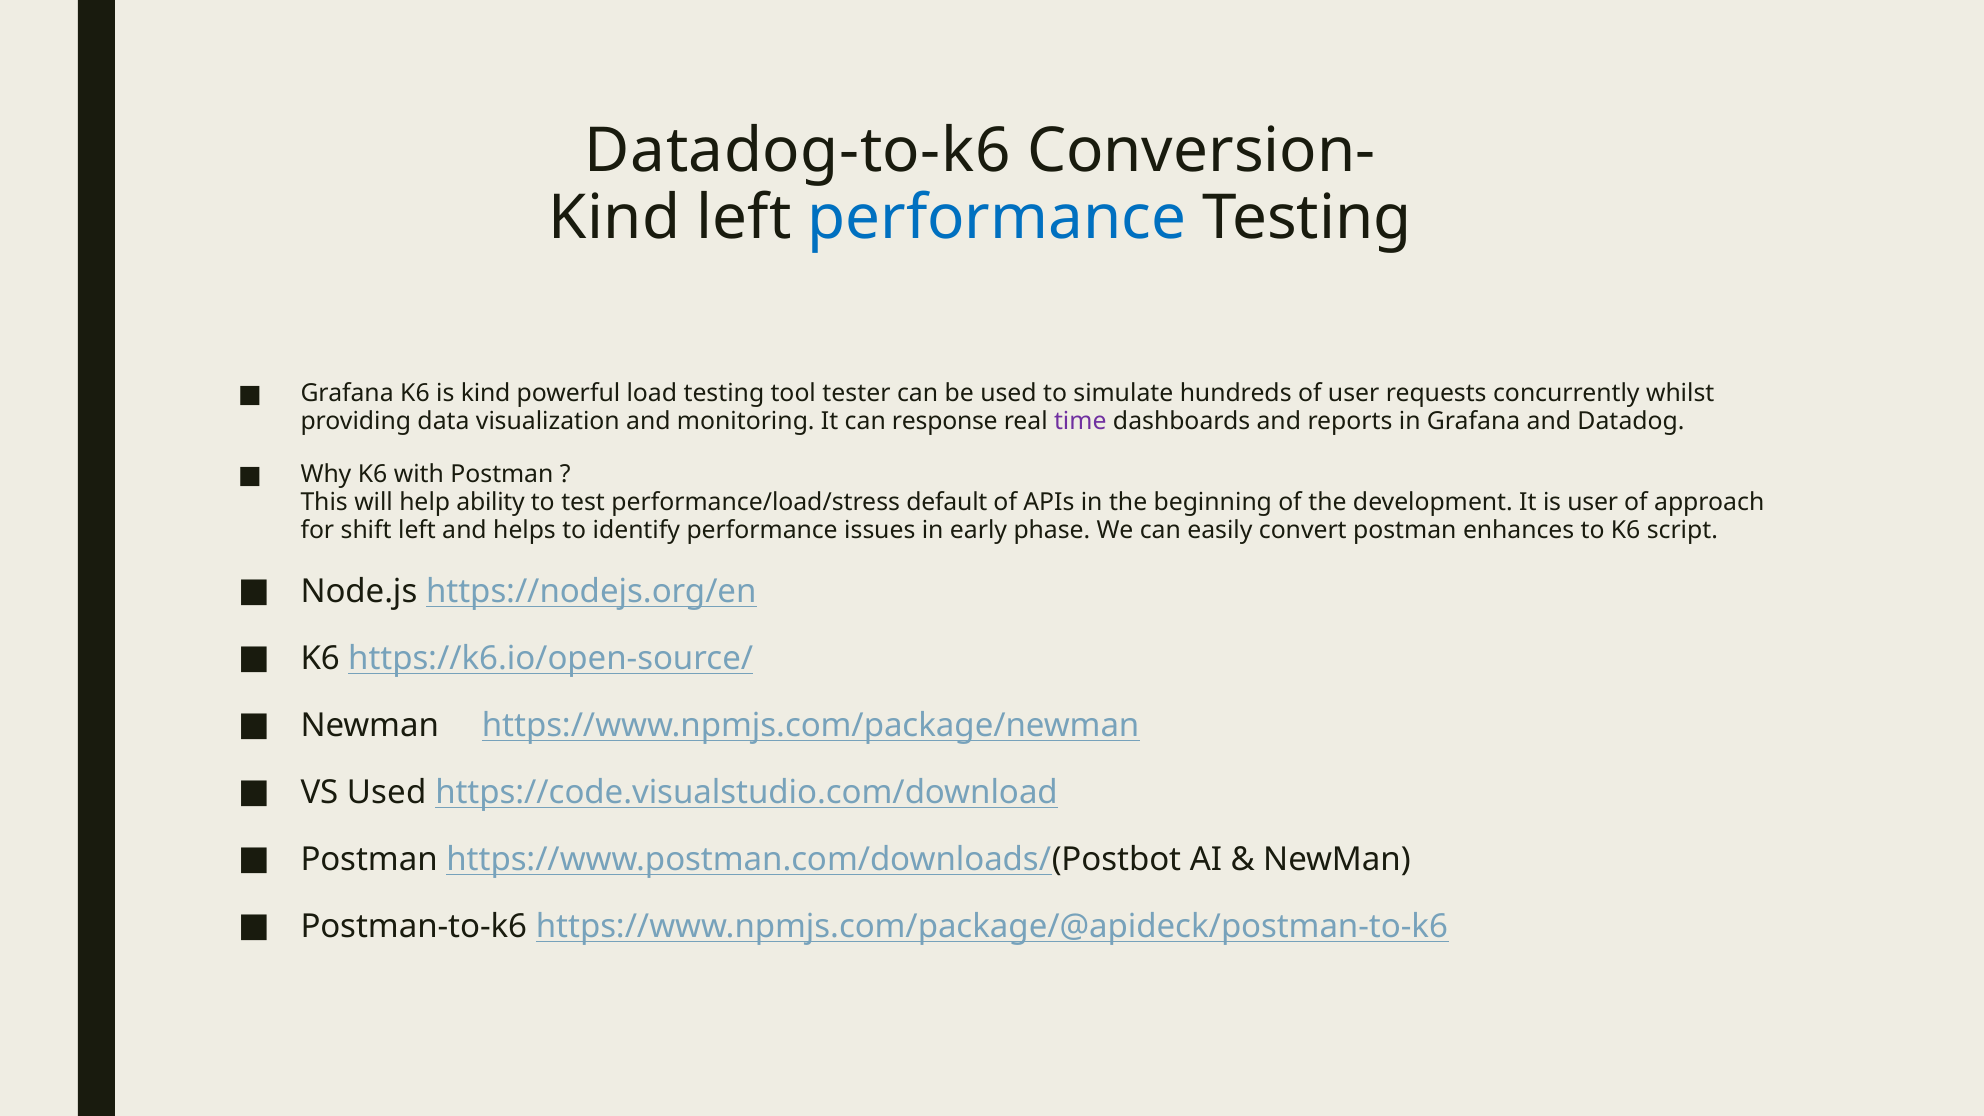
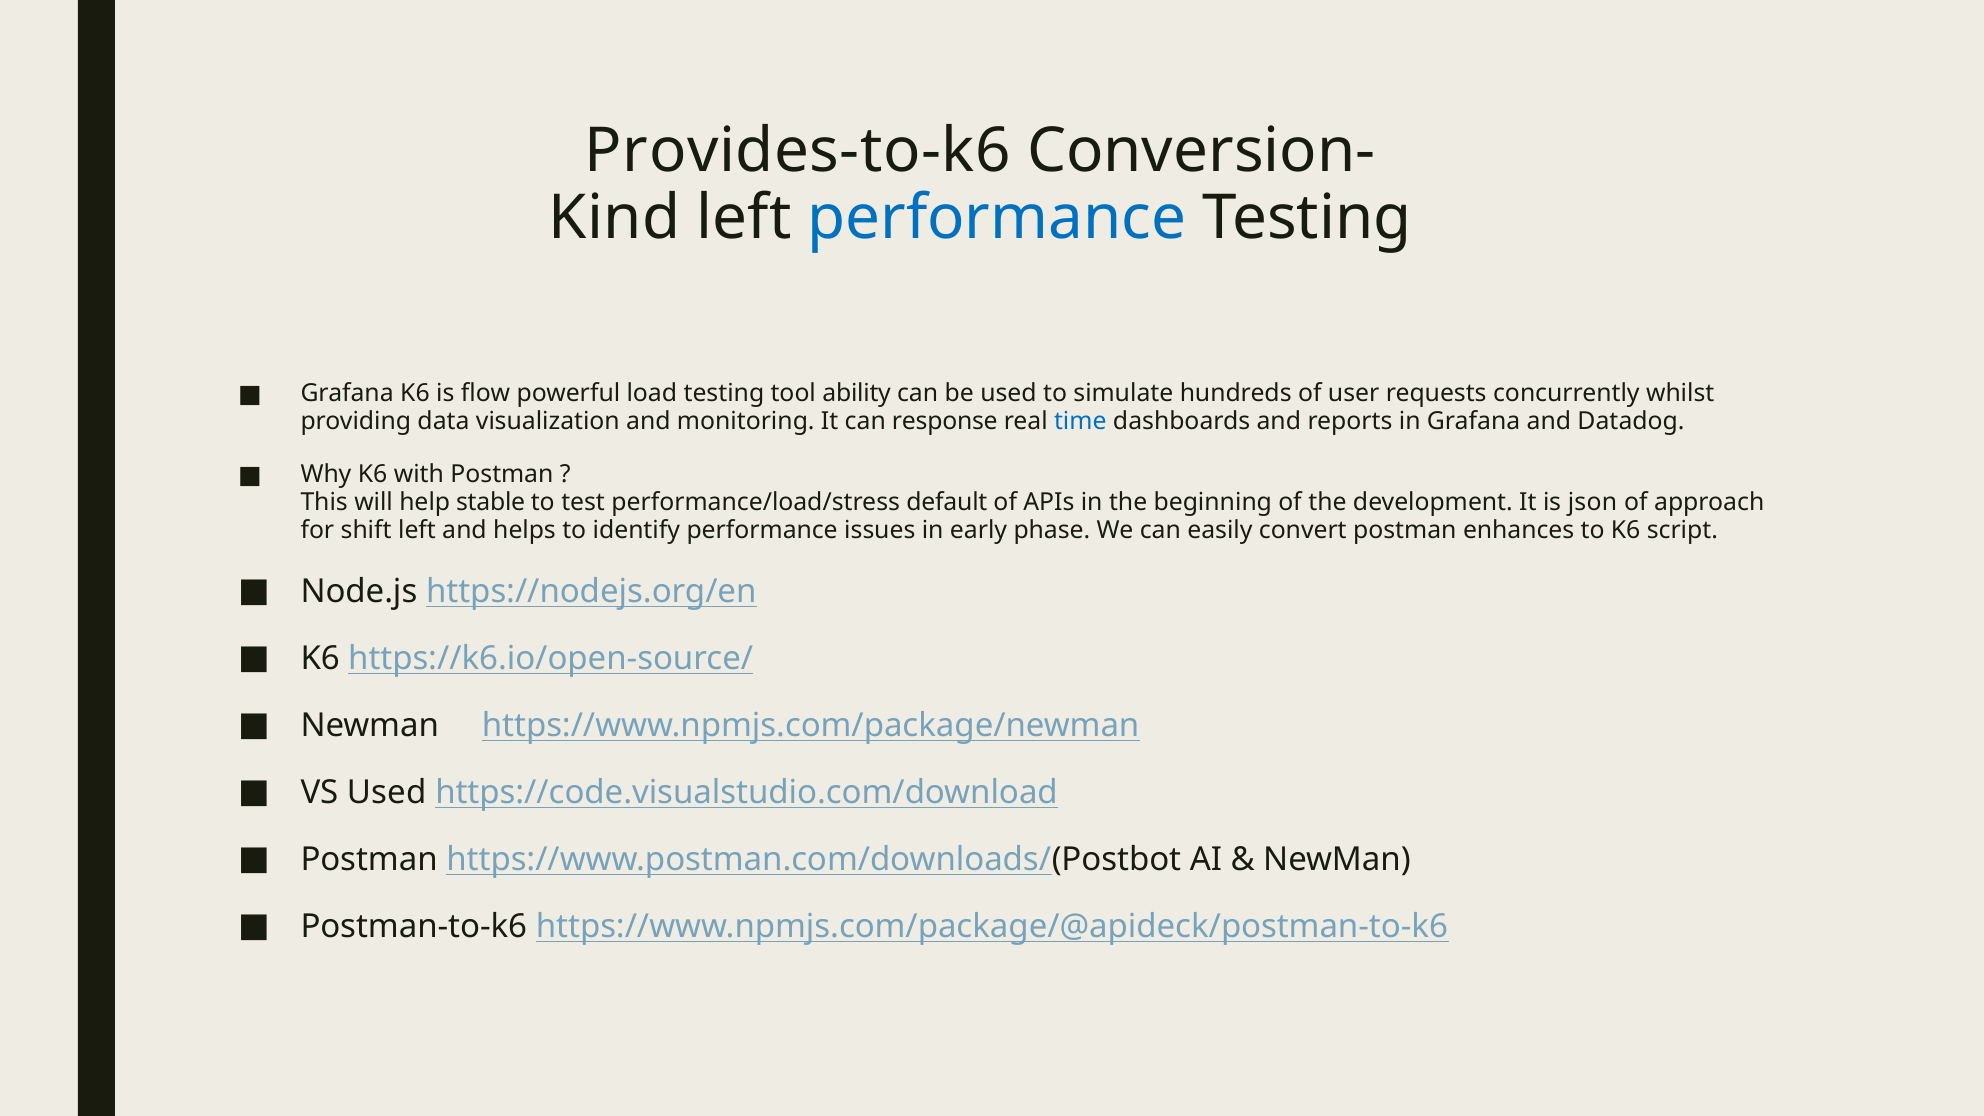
Datadog-to-k6: Datadog-to-k6 -> Provides-to-k6
is kind: kind -> flow
tester: tester -> ability
time colour: purple -> blue
ability: ability -> stable
is user: user -> json
